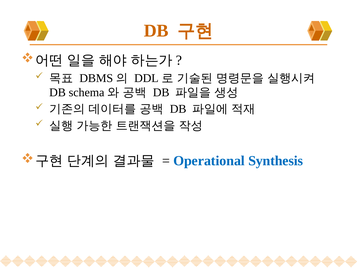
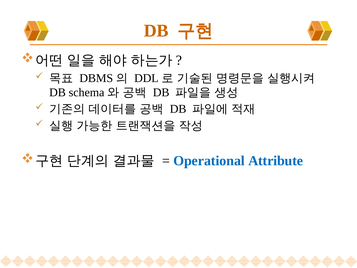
Synthesis: Synthesis -> Attribute
